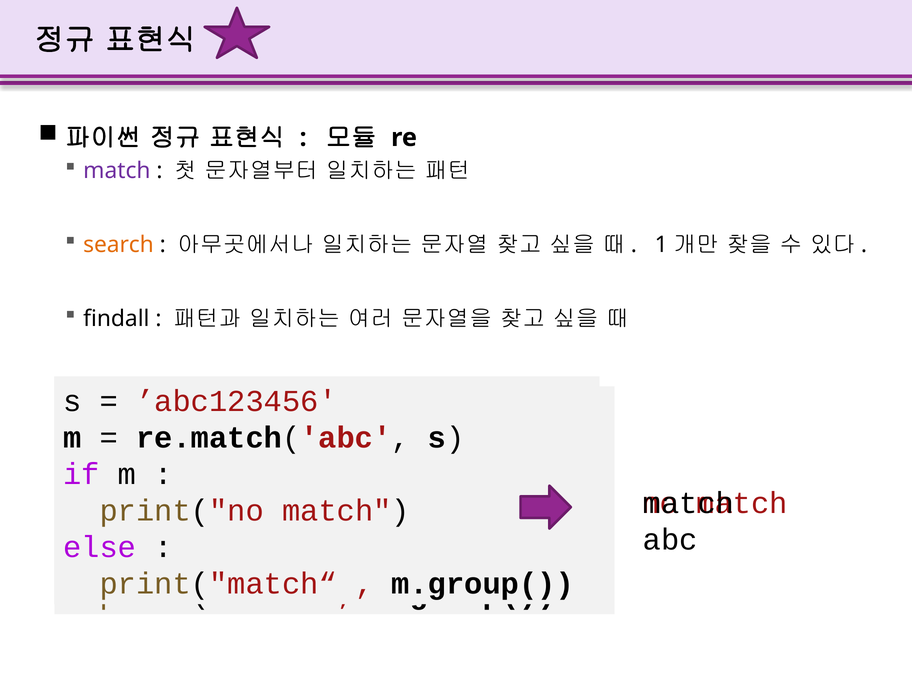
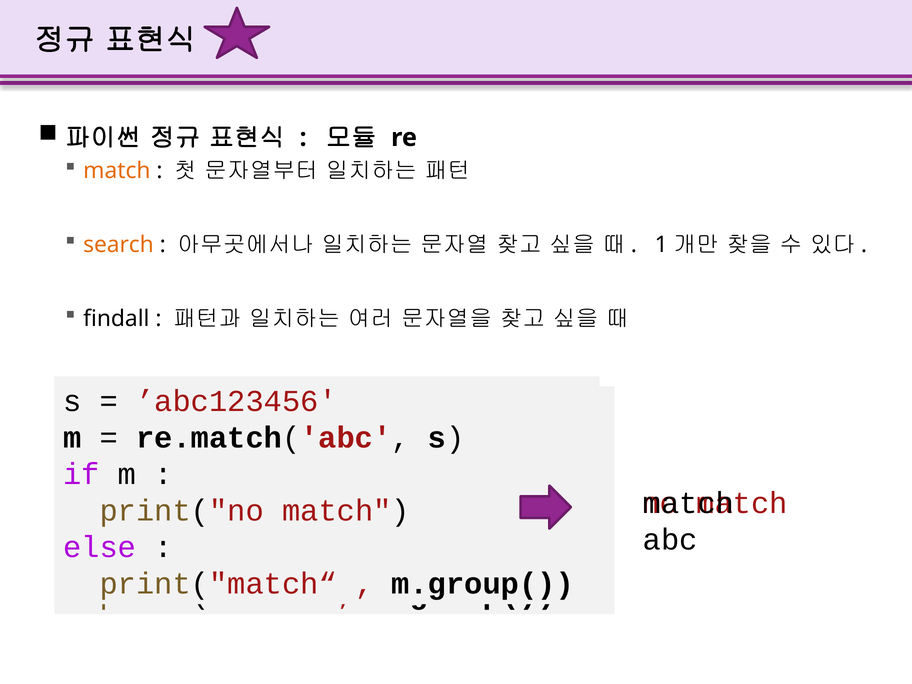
match at (117, 171) colour: purple -> orange
